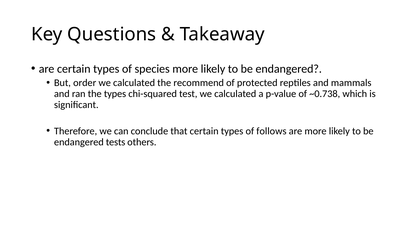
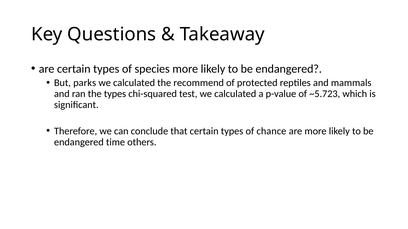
order: order -> parks
~0.738: ~0.738 -> ~5.723
follows: follows -> chance
tests: tests -> time
